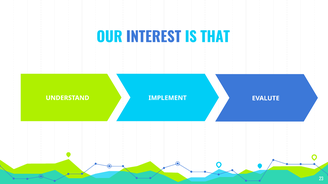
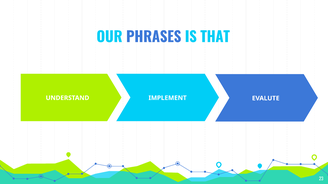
INTEREST: INTEREST -> PHRASES
